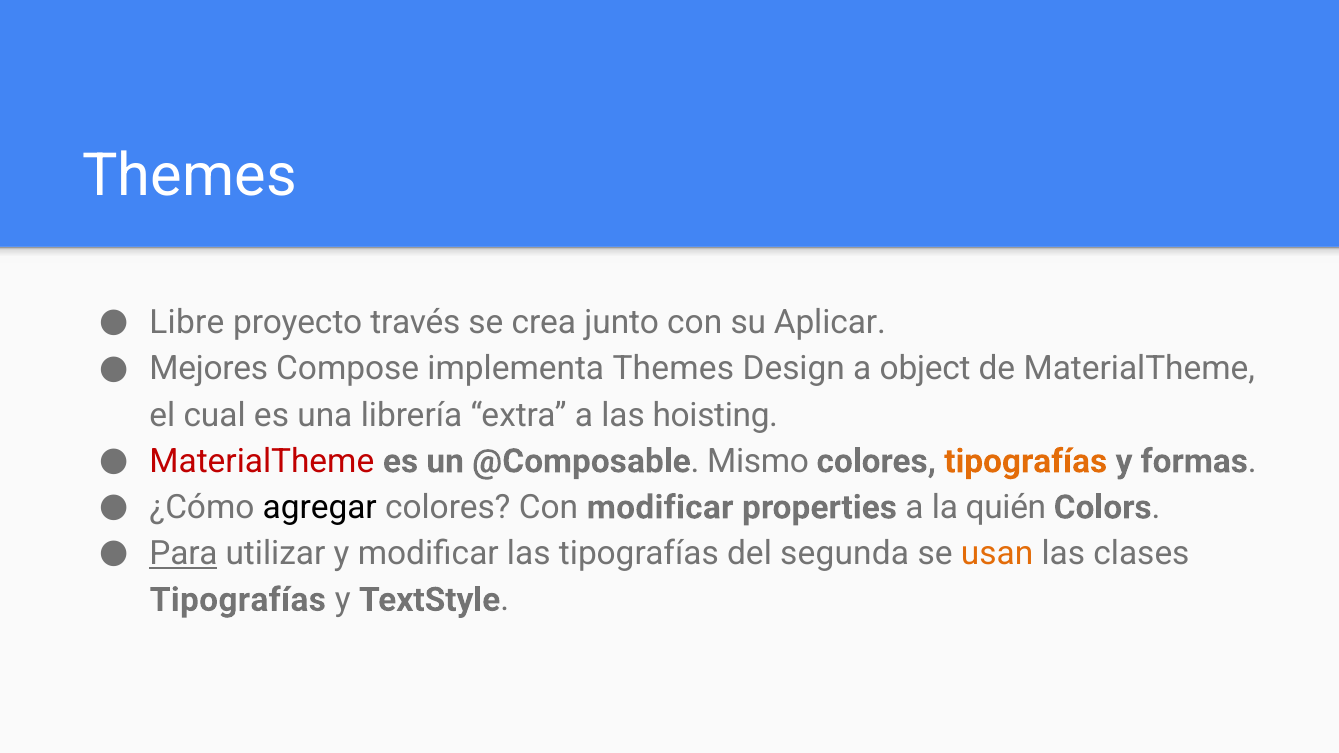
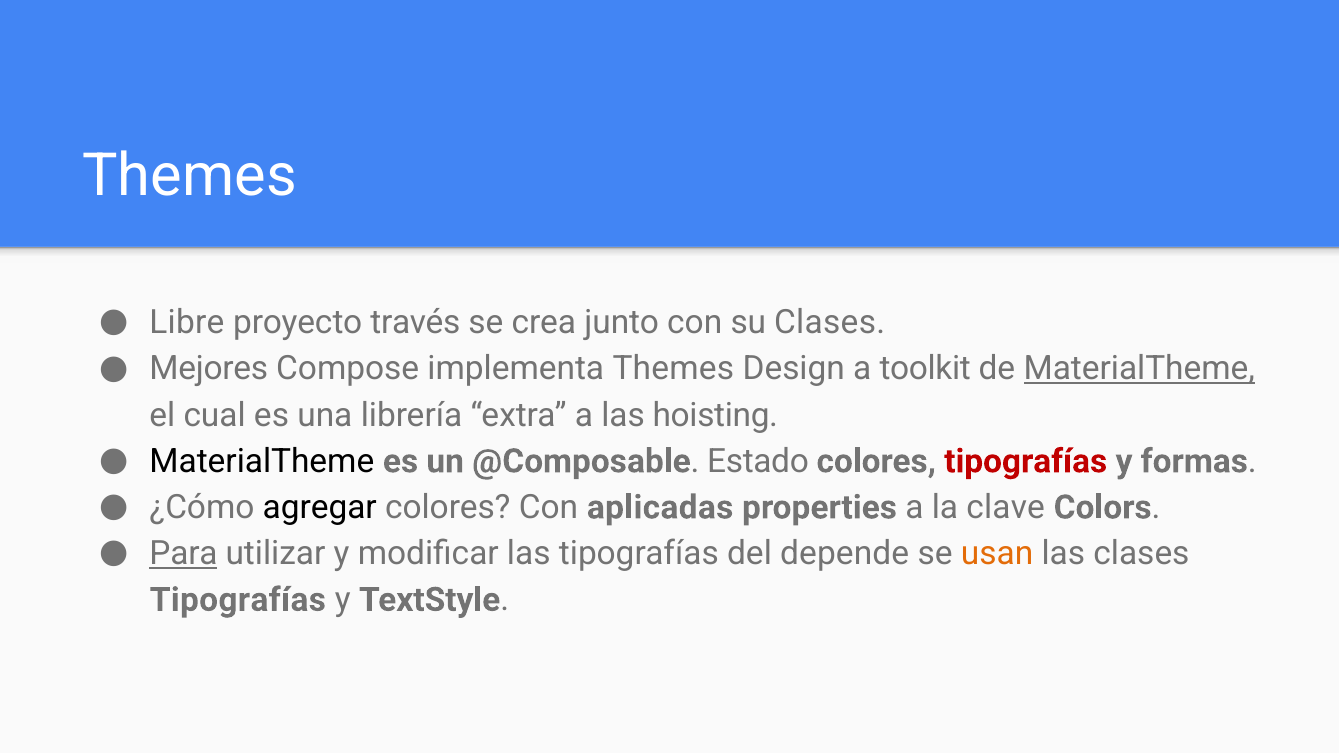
su Aplicar: Aplicar -> Clases
object: object -> toolkit
MaterialTheme at (1139, 369) underline: none -> present
MaterialTheme at (262, 461) colour: red -> black
Mismo: Mismo -> Estado
tipografías at (1026, 461) colour: orange -> red
Con modificar: modificar -> aplicadas
quién: quién -> clave
segunda: segunda -> depende
